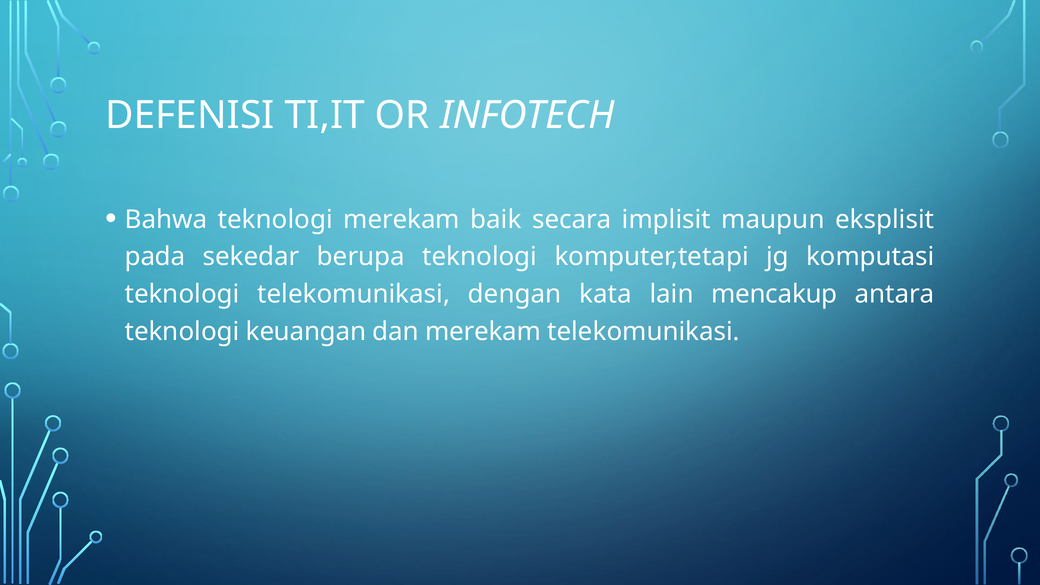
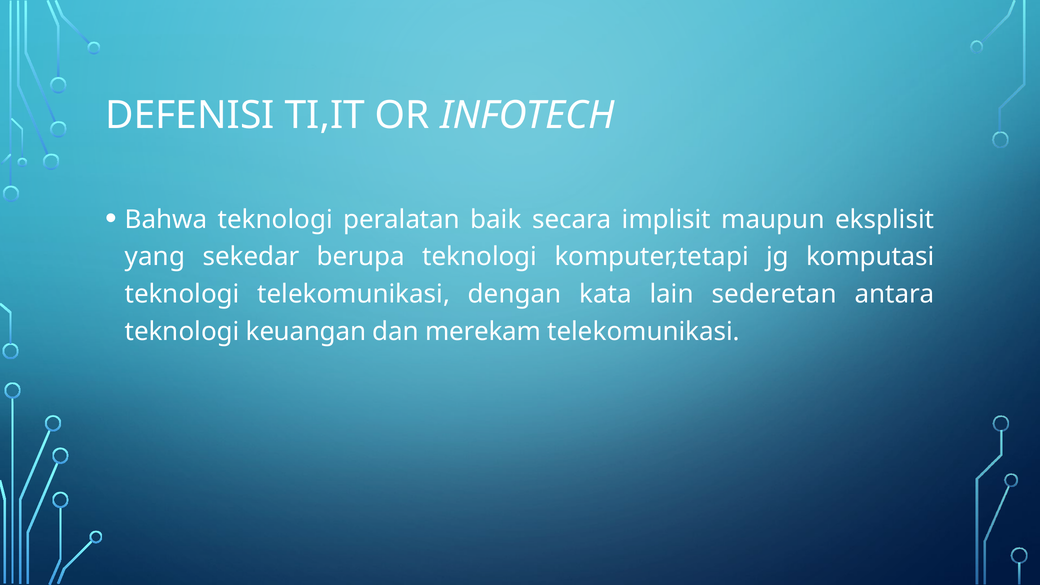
teknologi merekam: merekam -> peralatan
pada: pada -> yang
mencakup: mencakup -> sederetan
